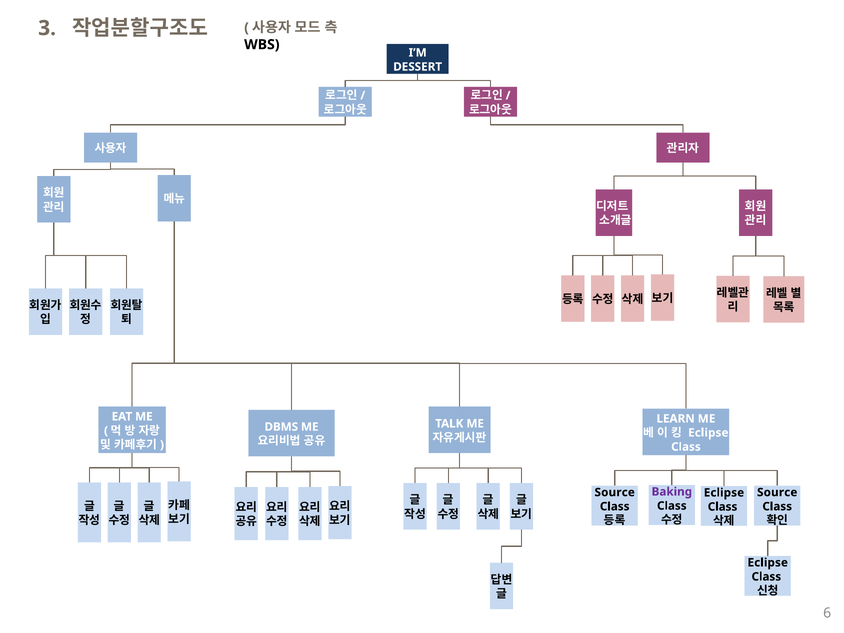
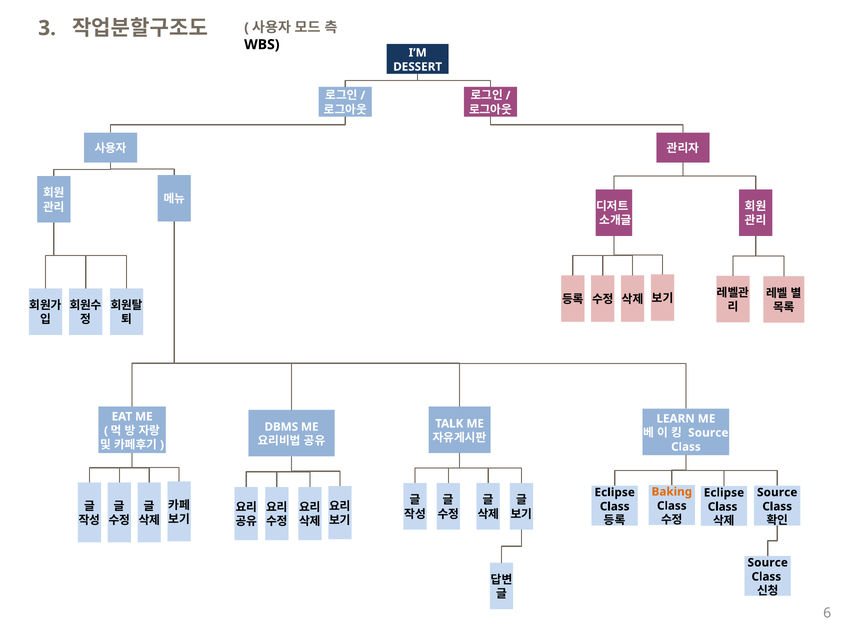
Eclipse at (708, 433): Eclipse -> Source
Baking colour: purple -> orange
Source at (615, 492): Source -> Eclipse
Eclipse at (768, 563): Eclipse -> Source
